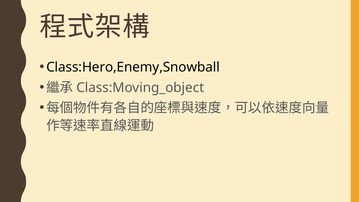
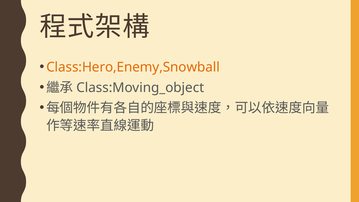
Class:Hero,Enemy,Snowball colour: black -> orange
